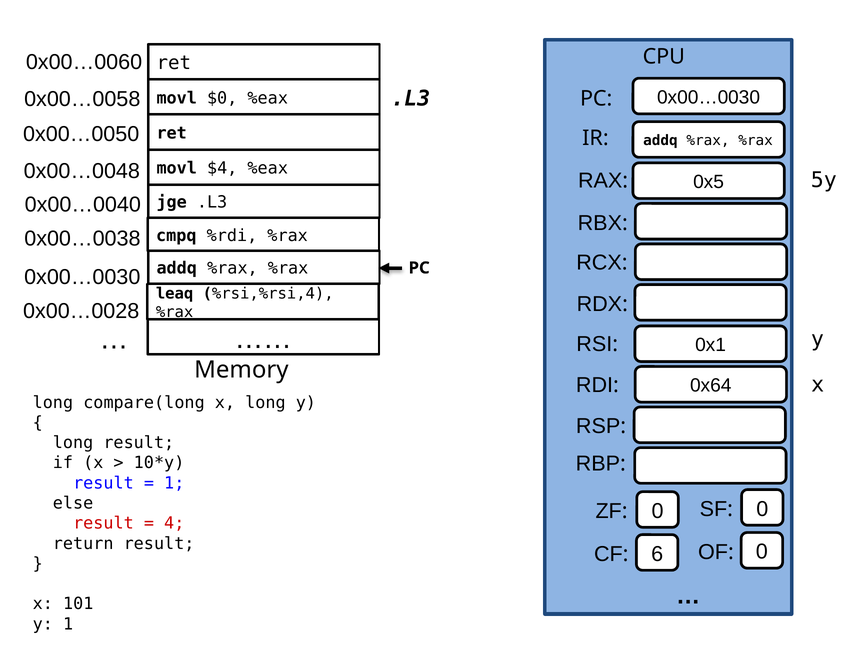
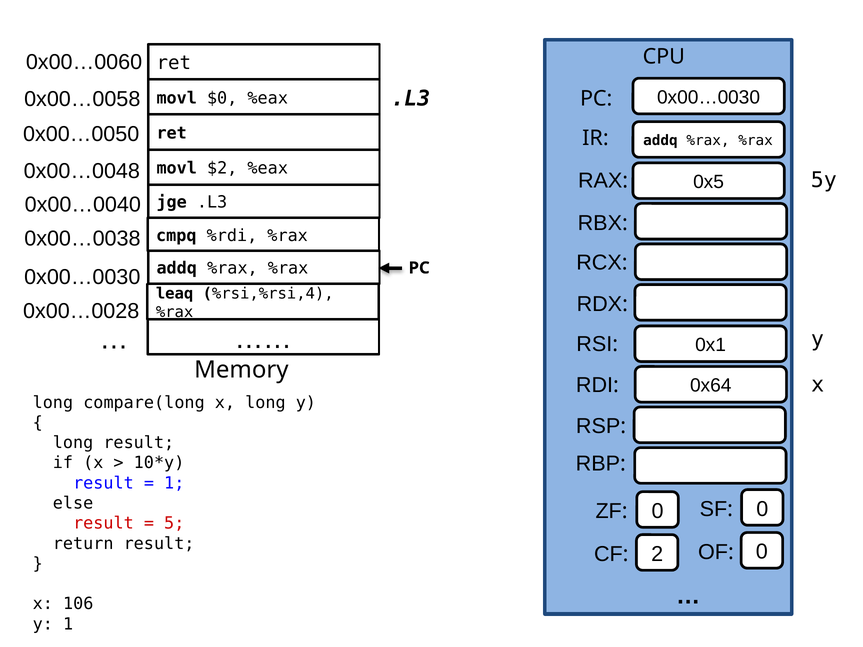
$4: $4 -> $2
4: 4 -> 5
6: 6 -> 2
101: 101 -> 106
